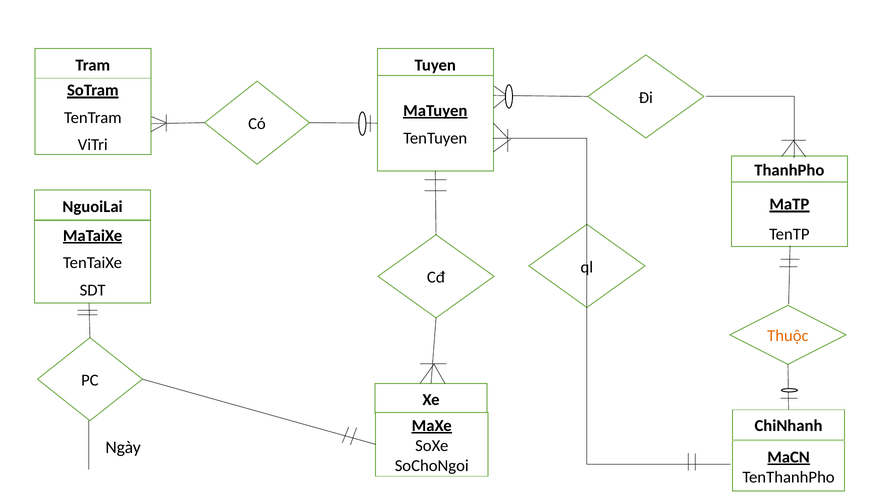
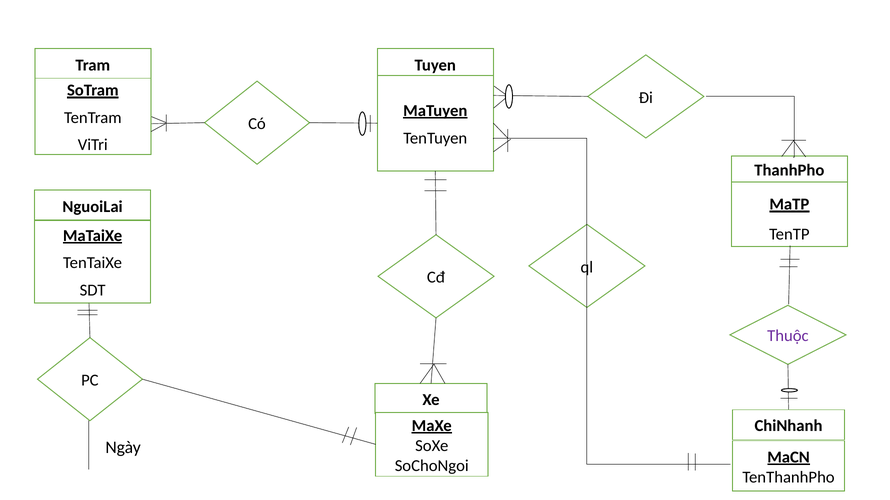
Thuộc colour: orange -> purple
